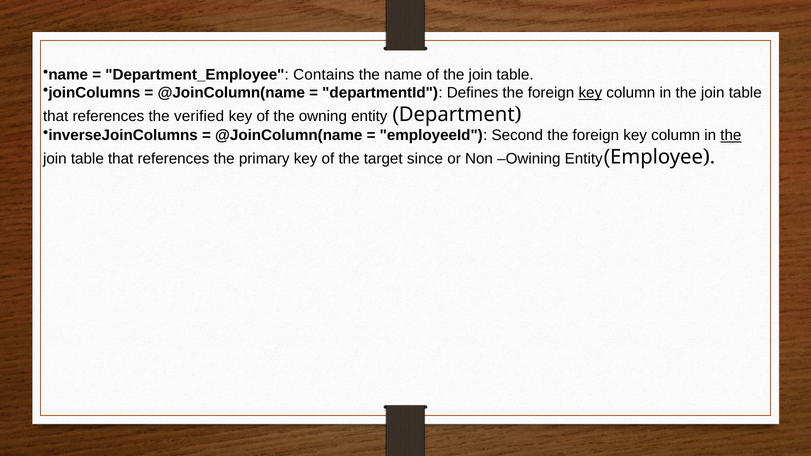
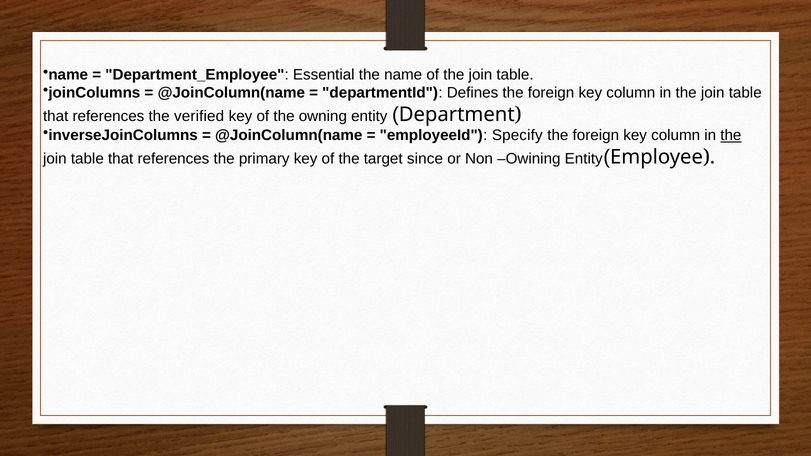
Contains: Contains -> Essential
key at (590, 93) underline: present -> none
Second: Second -> Specify
